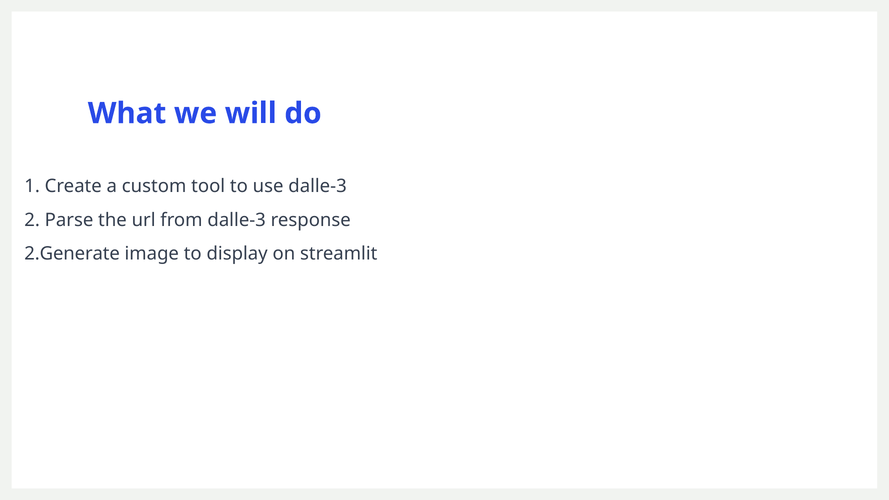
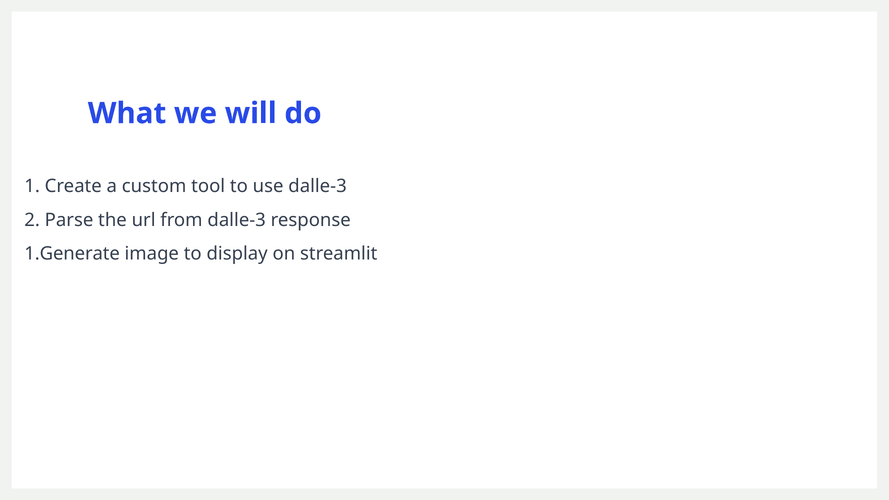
2.Generate: 2.Generate -> 1.Generate
